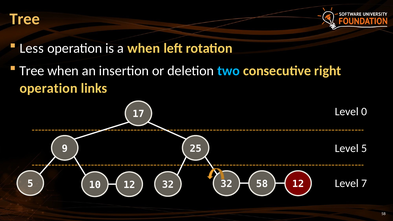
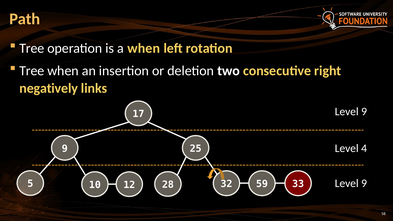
Tree at (25, 19): Tree -> Path
Less at (32, 48): Less -> Tree
two colour: light blue -> white
operation at (49, 88): operation -> negatively
0 at (364, 112): 0 -> 9
Level 5: 5 -> 4
7 at (364, 184): 7 -> 9
12 32: 32 -> 28
32 58: 58 -> 59
10 12: 12 -> 33
